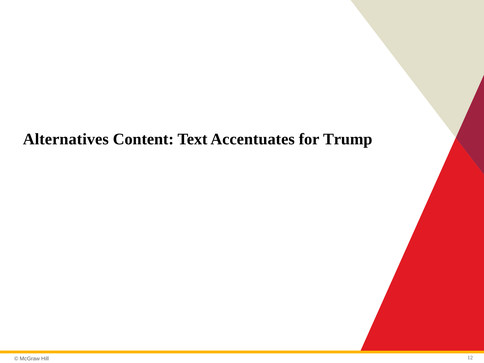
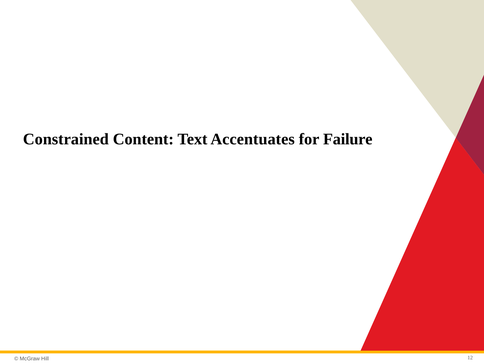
Alternatives: Alternatives -> Constrained
Trump: Trump -> Failure
